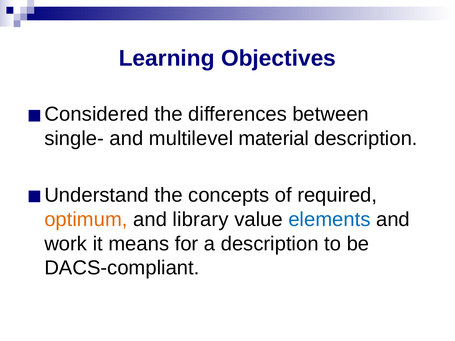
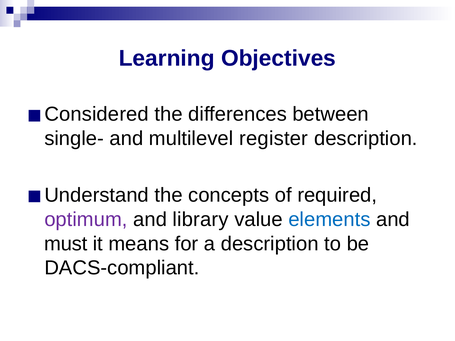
material: material -> register
optimum colour: orange -> purple
work: work -> must
